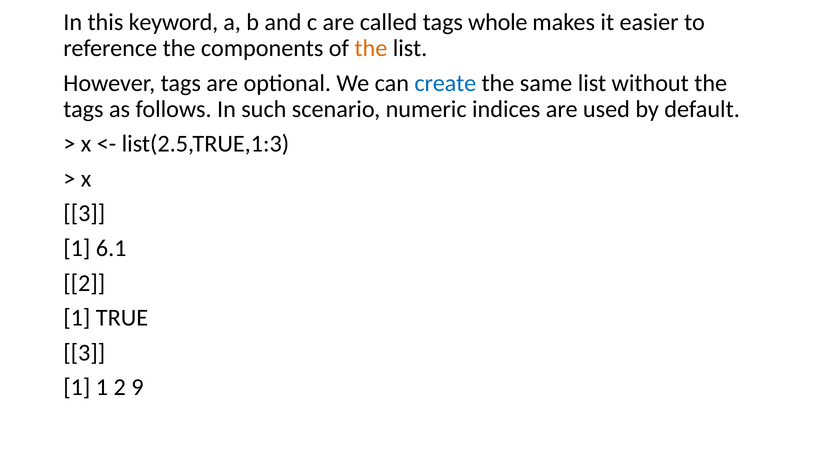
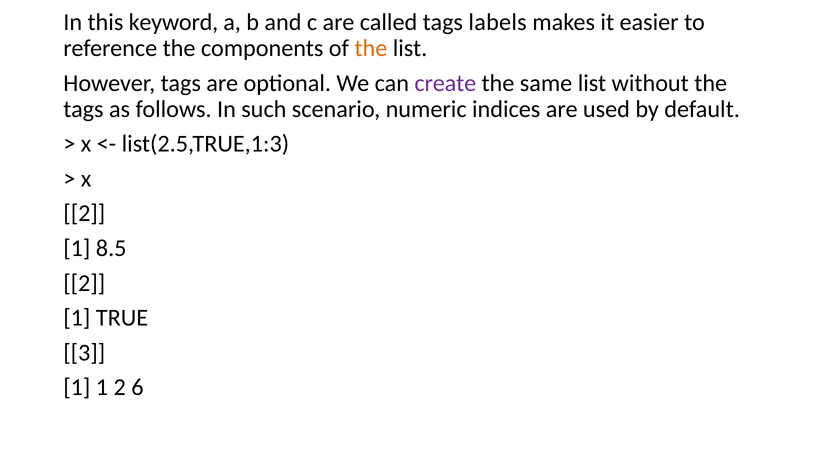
whole: whole -> labels
create colour: blue -> purple
3 at (84, 214): 3 -> 2
6.1: 6.1 -> 8.5
9: 9 -> 6
